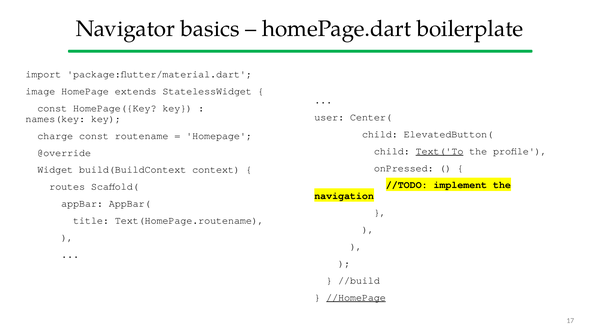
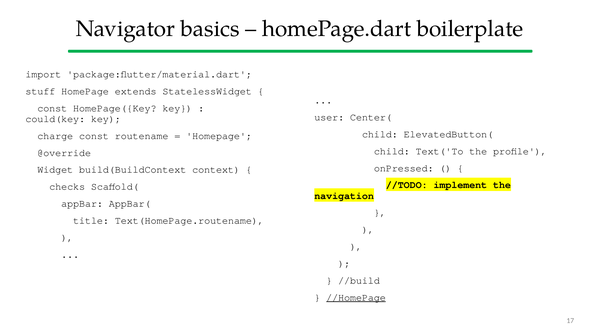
image: image -> stuff
names(key: names(key -> could(key
Text('To underline: present -> none
routes: routes -> checks
